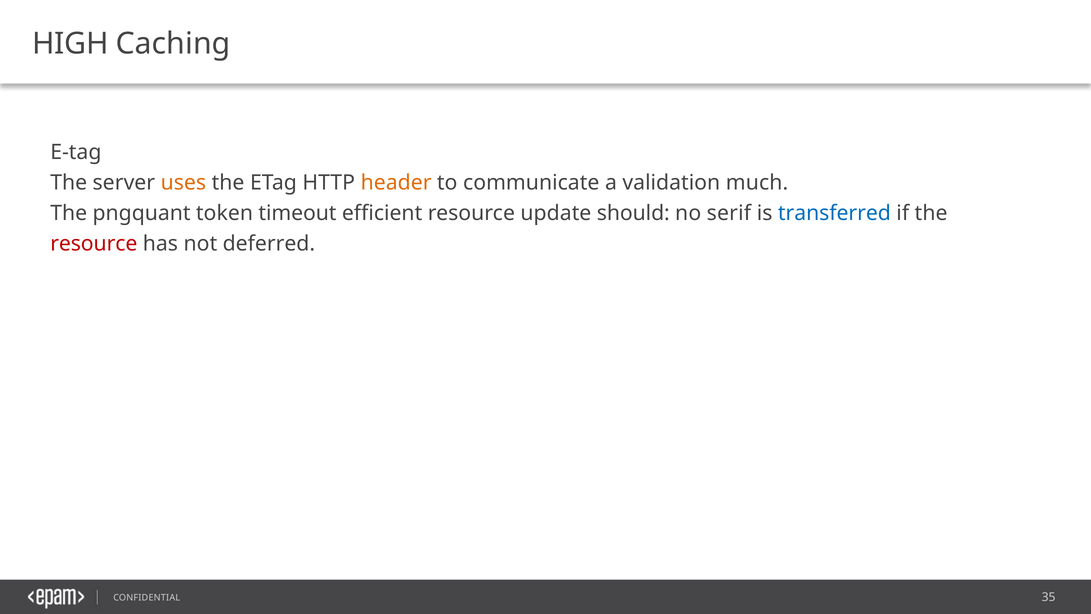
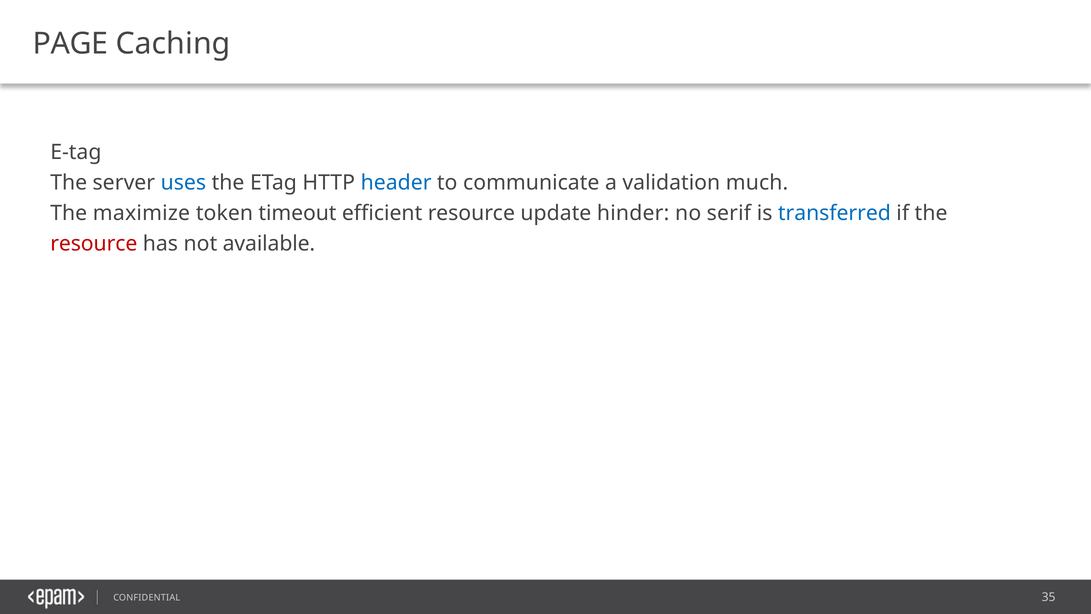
HIGH: HIGH -> PAGE
uses colour: orange -> blue
header colour: orange -> blue
pngquant: pngquant -> maximize
should: should -> hinder
deferred: deferred -> available
